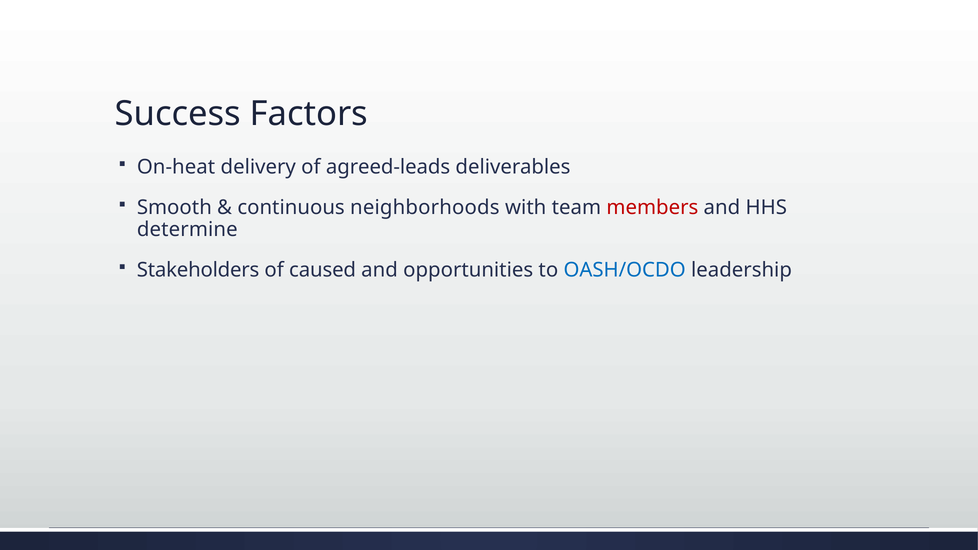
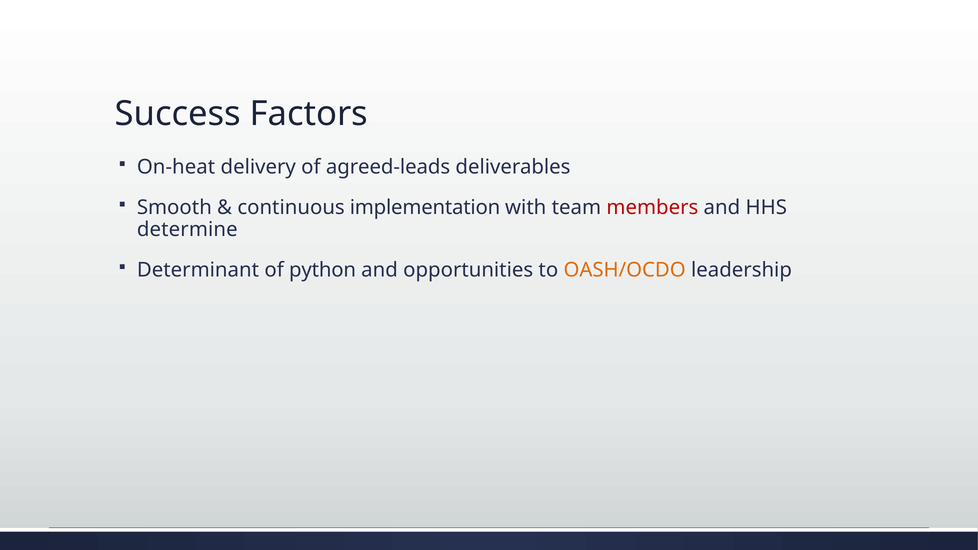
neighborhoods: neighborhoods -> implementation
Stakeholders: Stakeholders -> Determinant
caused: caused -> python
OASH/OCDO colour: blue -> orange
